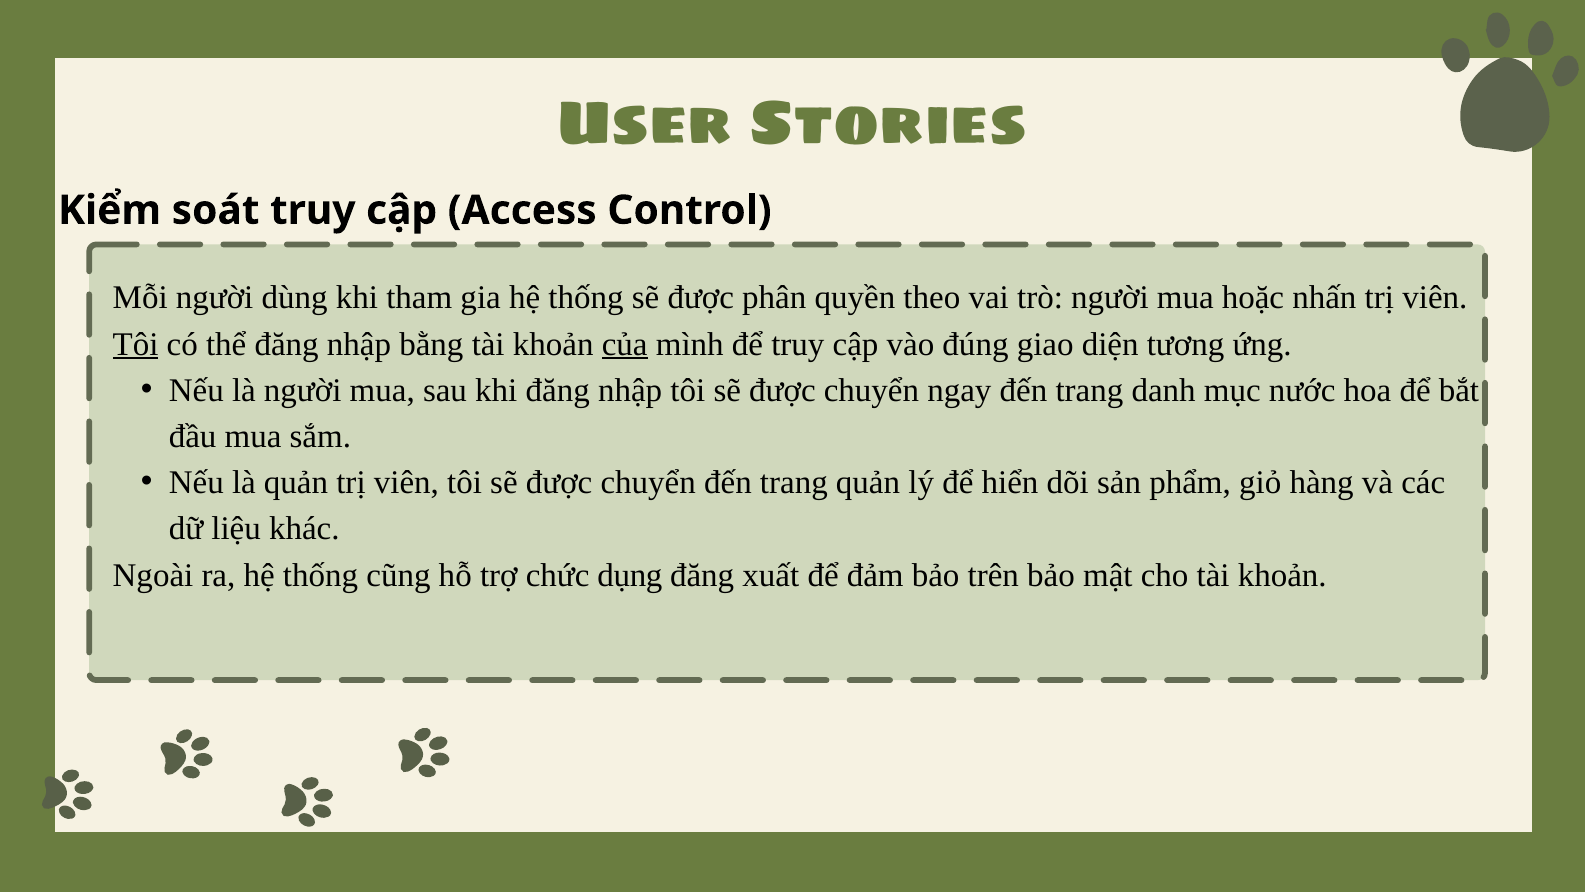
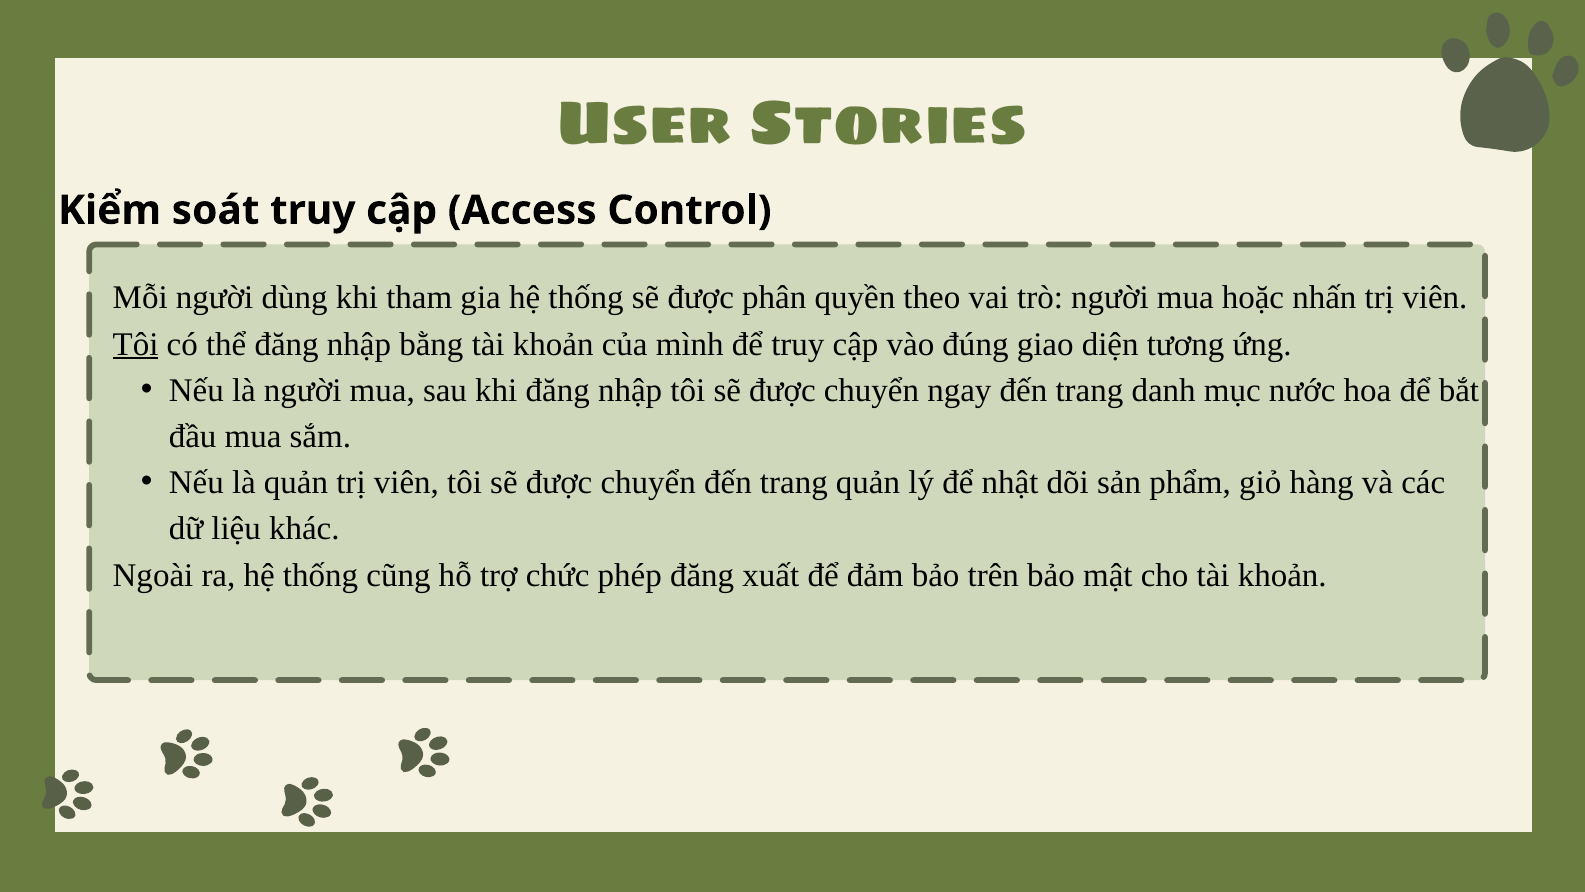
của underline: present -> none
hiển: hiển -> nhật
dụng: dụng -> phép
